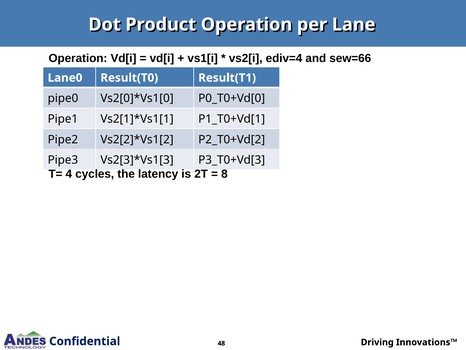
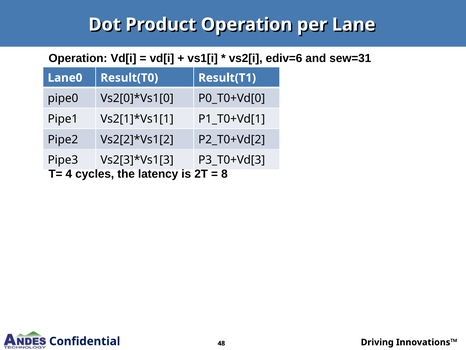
ediv=4: ediv=4 -> ediv=6
sew=66: sew=66 -> sew=31
